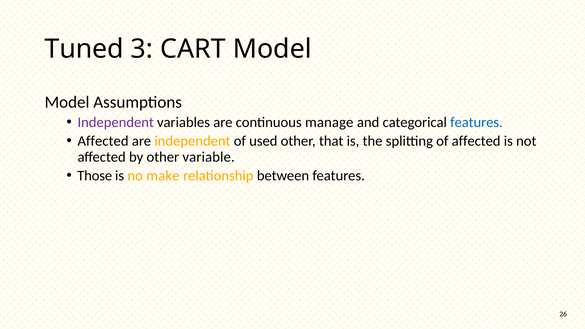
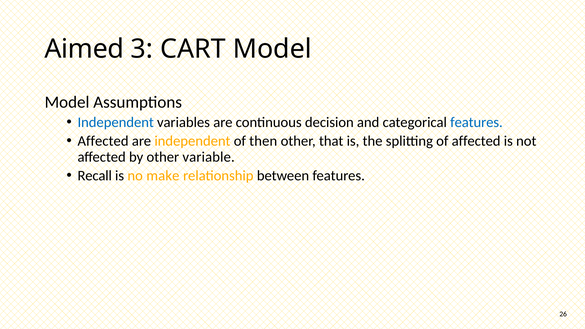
Tuned: Tuned -> Aimed
Independent at (116, 122) colour: purple -> blue
manage: manage -> decision
used: used -> then
Those: Those -> Recall
